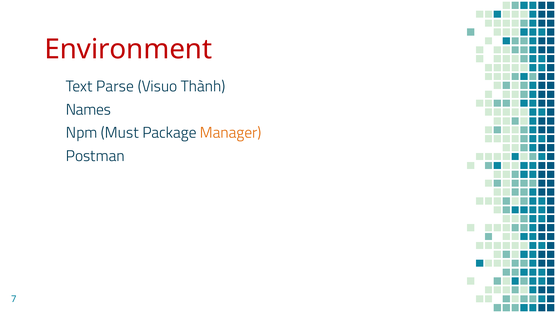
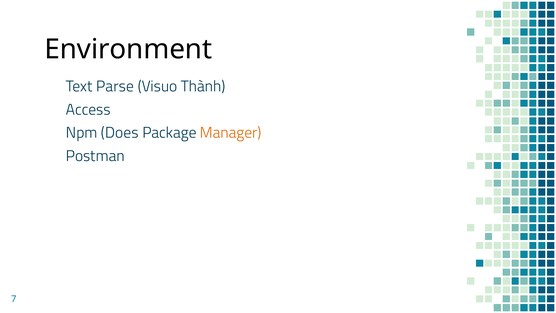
Environment colour: red -> black
Names: Names -> Access
Must: Must -> Does
